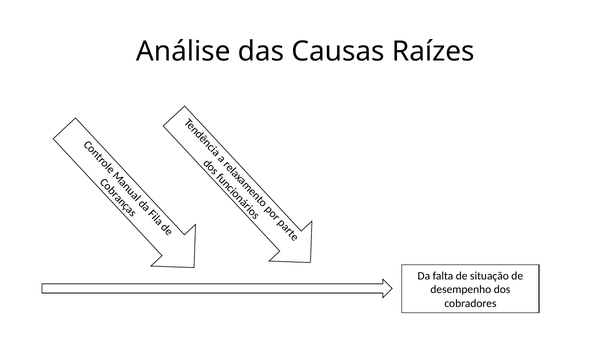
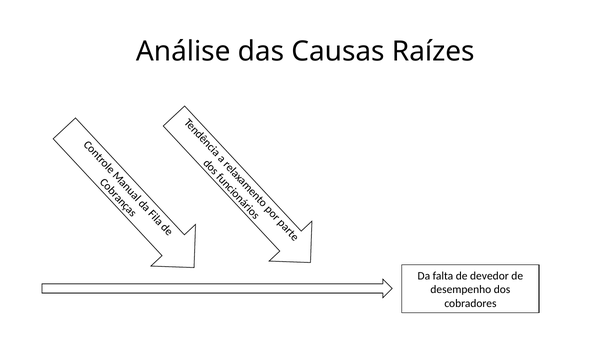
situação: situação -> devedor
